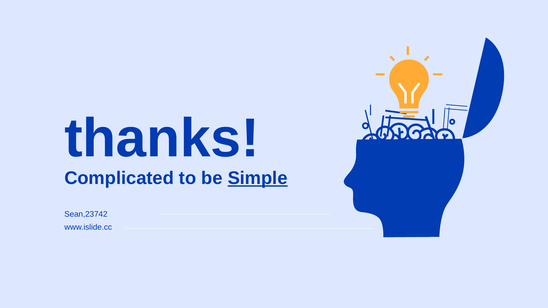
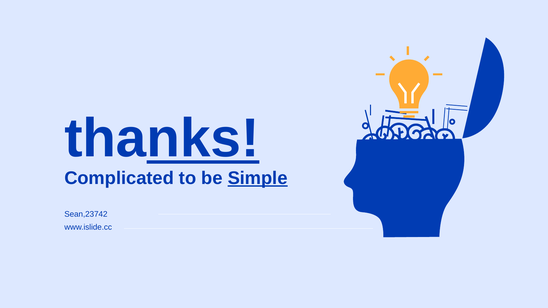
nks underline: none -> present
